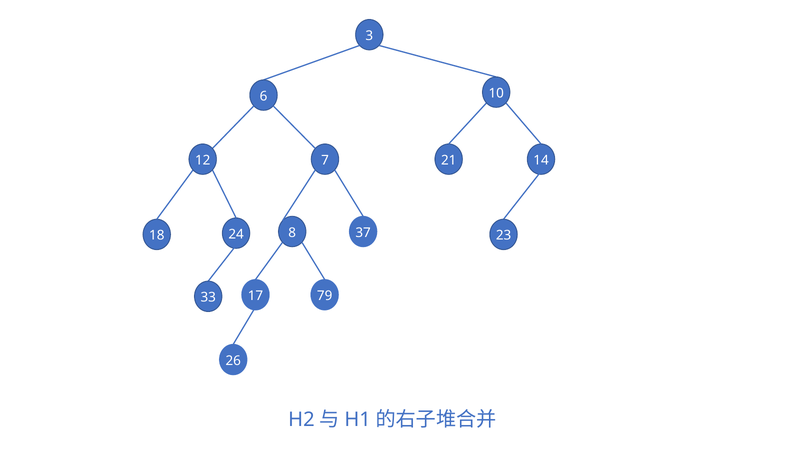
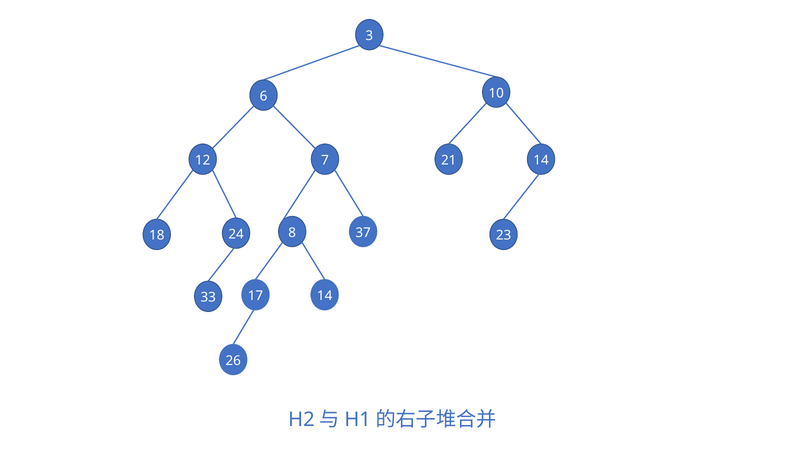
33 79: 79 -> 14
